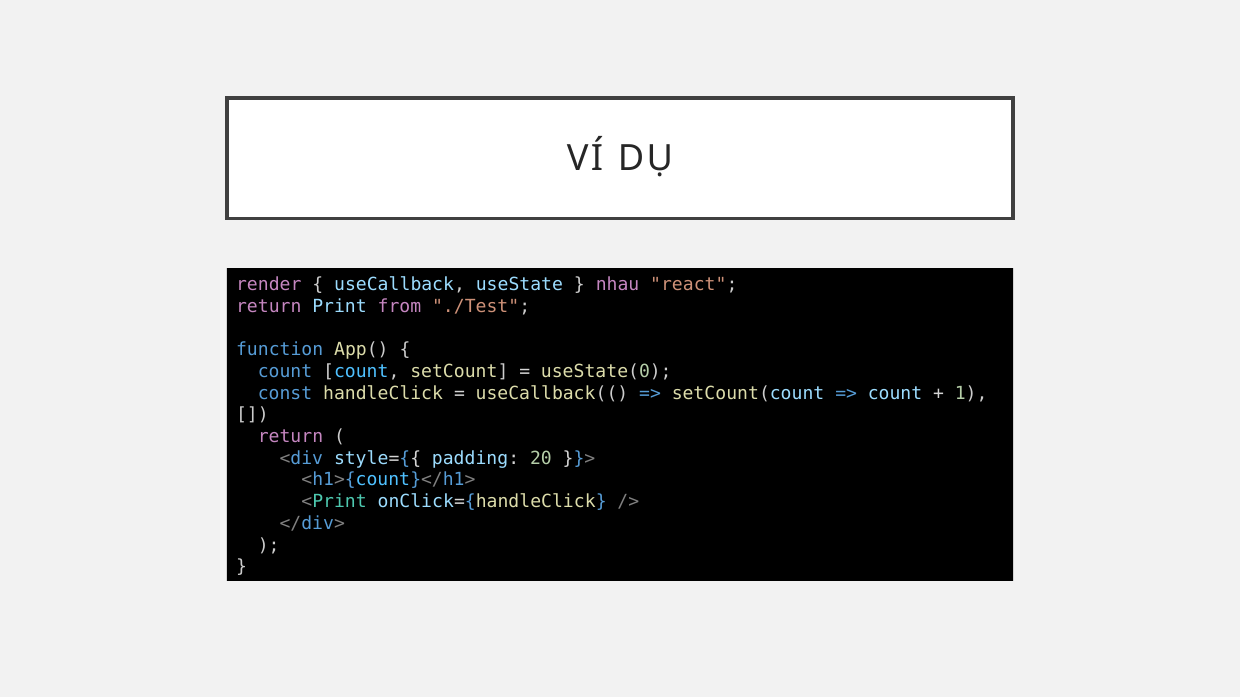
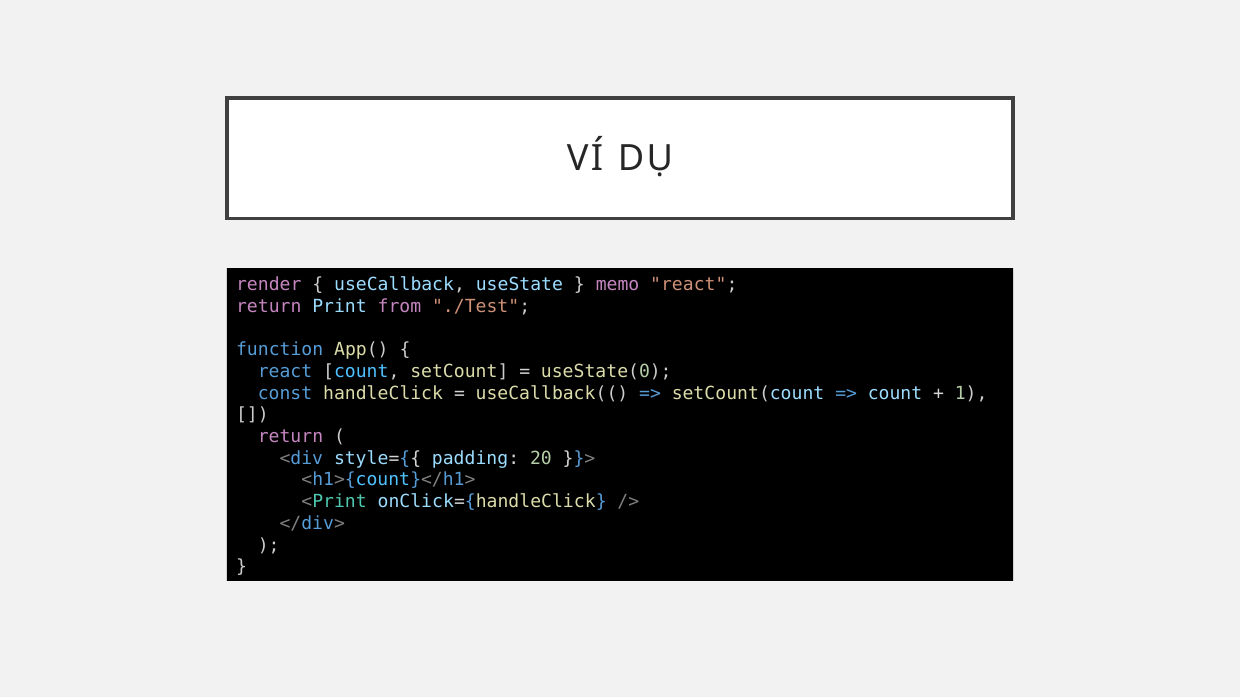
nhau: nhau -> memo
count at (285, 372): count -> react
